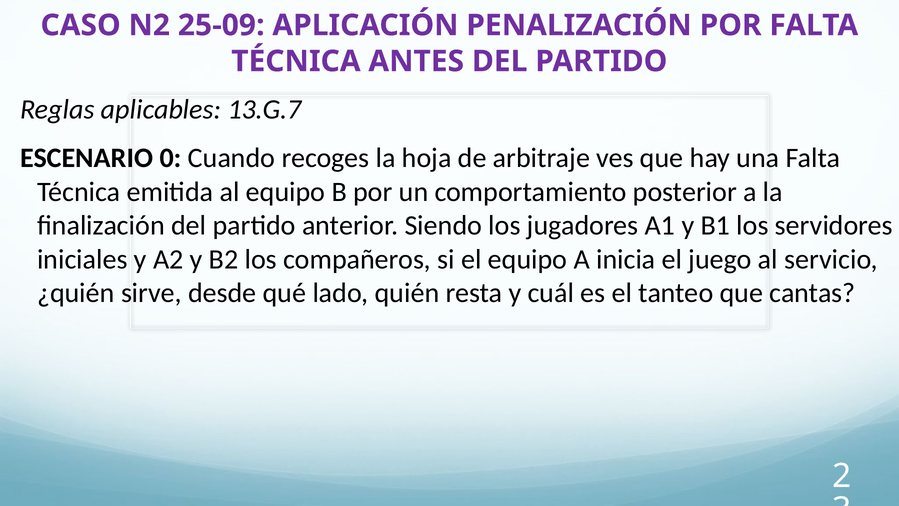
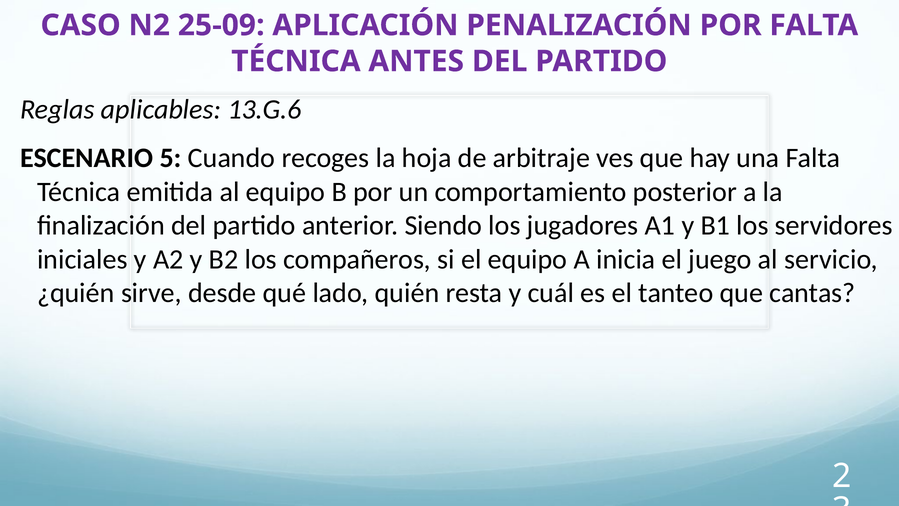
13.G.7: 13.G.7 -> 13.G.6
0: 0 -> 5
